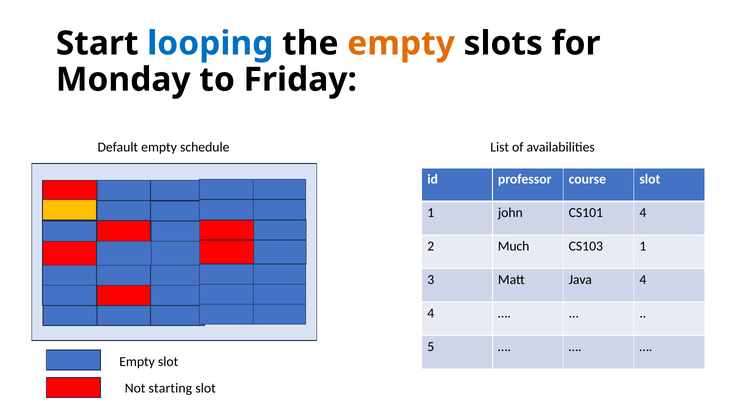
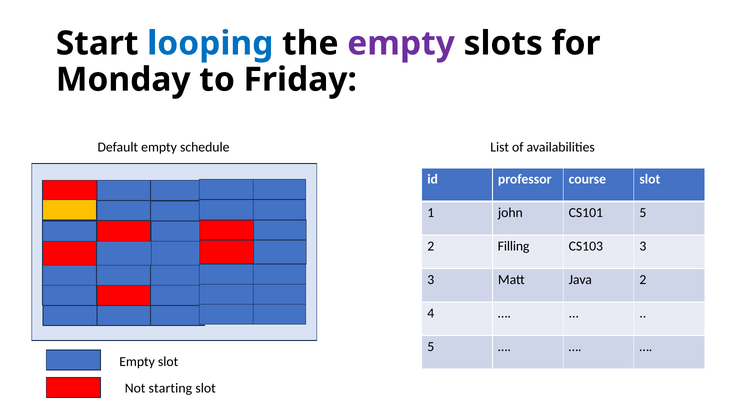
empty at (401, 43) colour: orange -> purple
CS101 4: 4 -> 5
Much: Much -> Filling
CS103 1: 1 -> 3
Java 4: 4 -> 2
